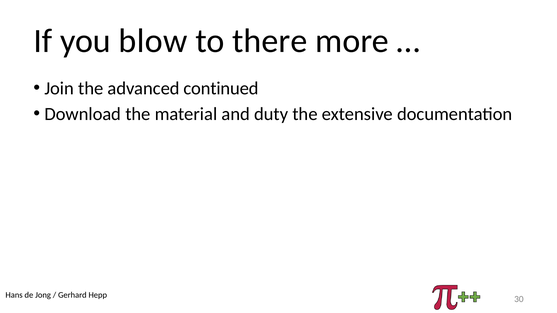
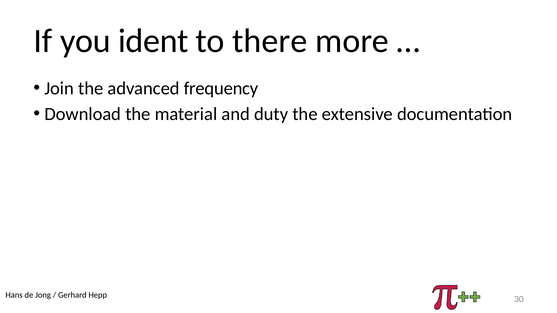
blow: blow -> ident
continued: continued -> frequency
